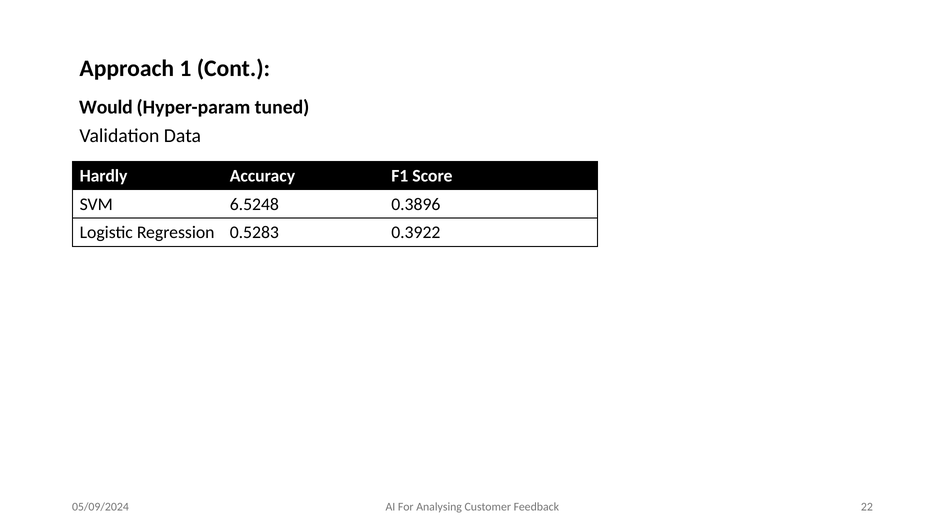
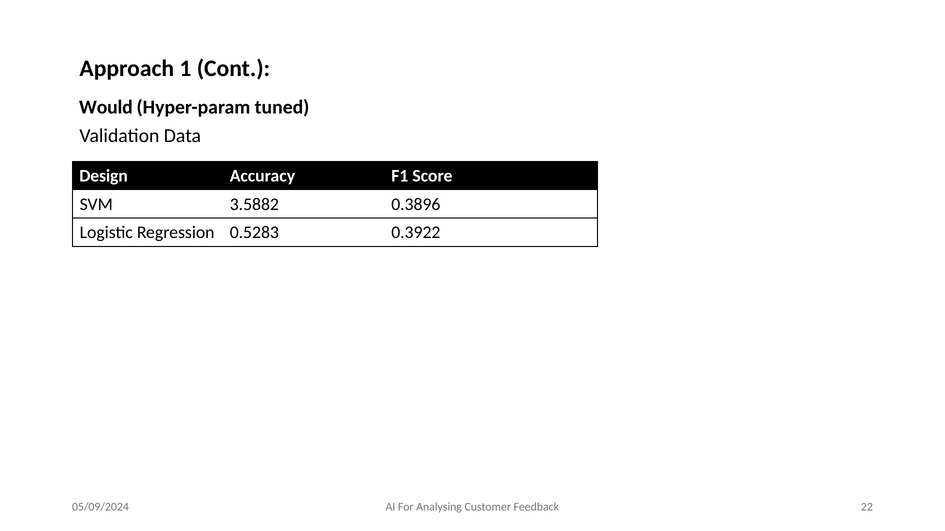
Hardly: Hardly -> Design
6.5248: 6.5248 -> 3.5882
